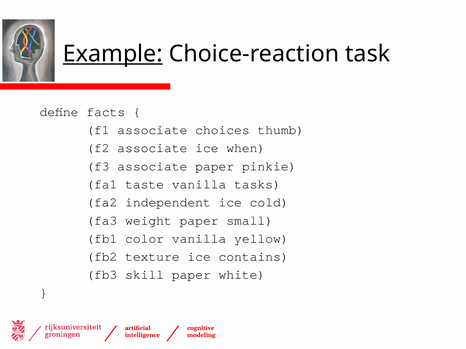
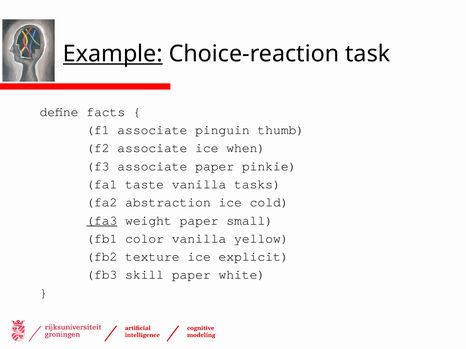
choices: choices -> pinguin
independent: independent -> abstraction
fa3 underline: none -> present
contains: contains -> explicit
